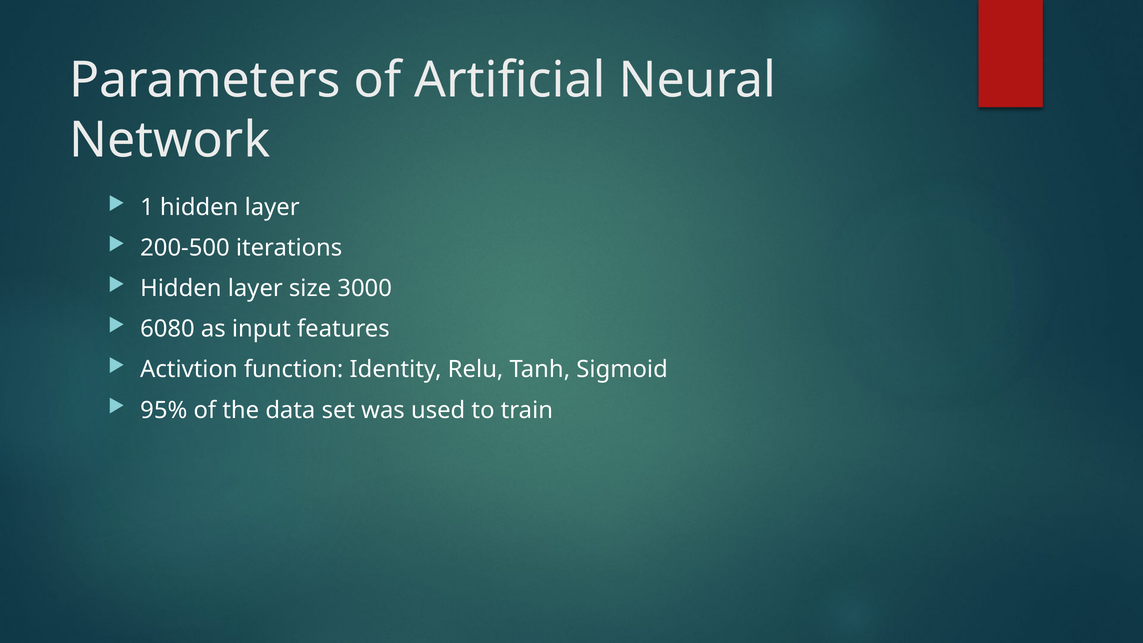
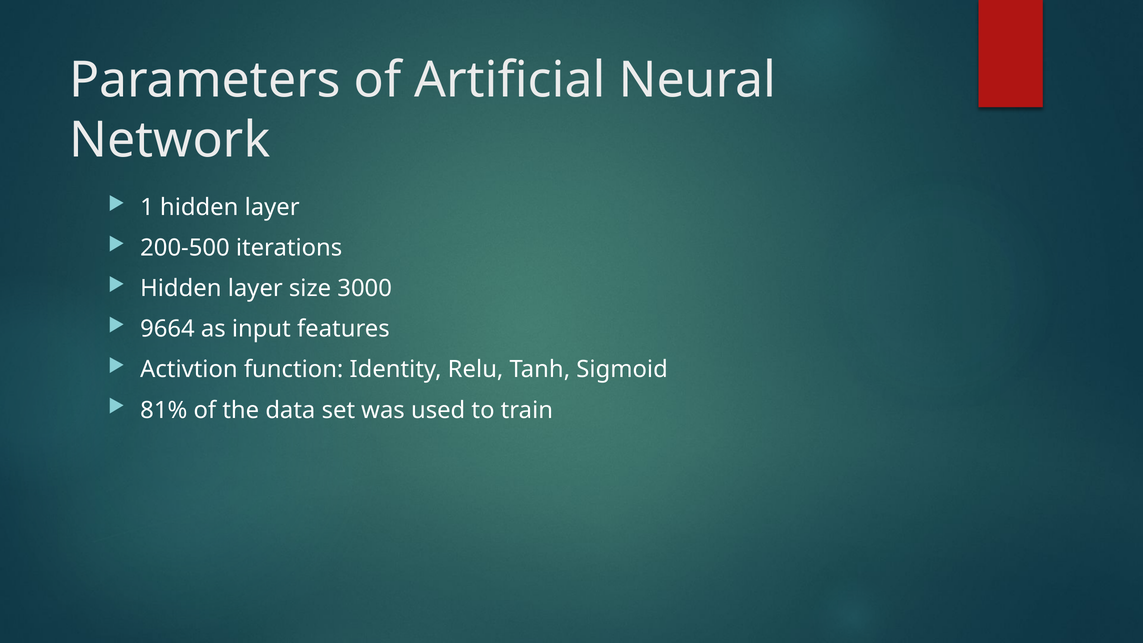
6080: 6080 -> 9664
95%: 95% -> 81%
